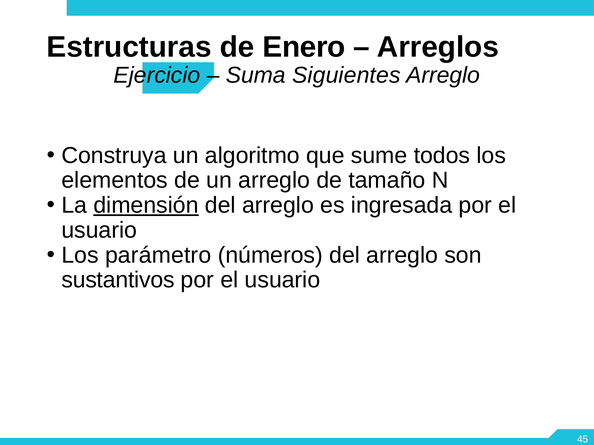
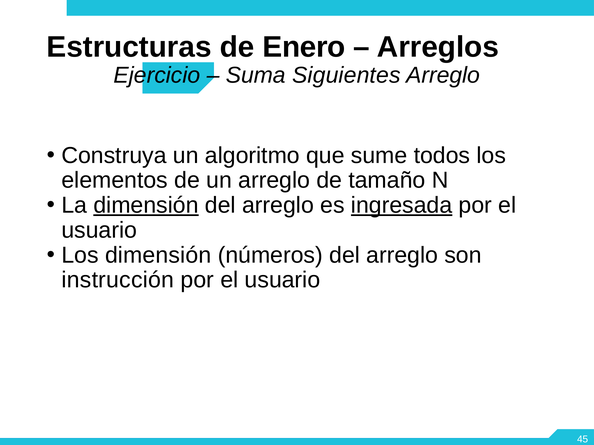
ingresada underline: none -> present
Los parámetro: parámetro -> dimensión
sustantivos: sustantivos -> instrucción
